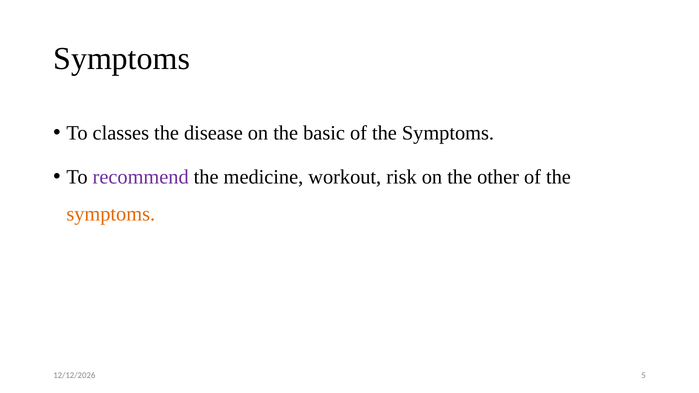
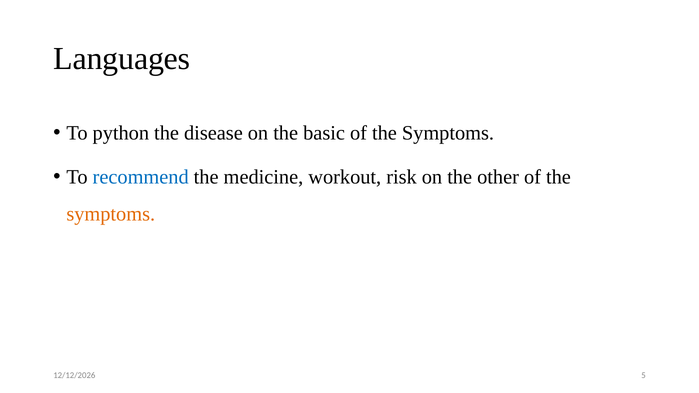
Symptoms at (122, 59): Symptoms -> Languages
classes: classes -> python
recommend colour: purple -> blue
